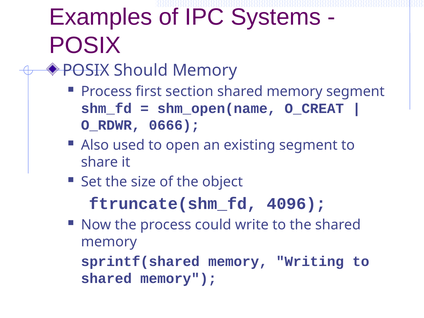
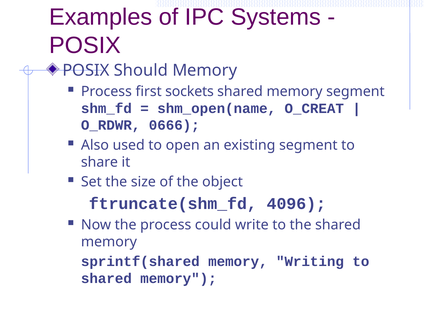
section: section -> sockets
